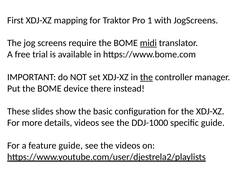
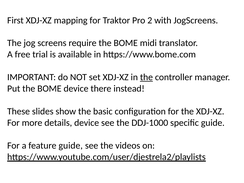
1: 1 -> 2
midi underline: present -> none
details videos: videos -> device
